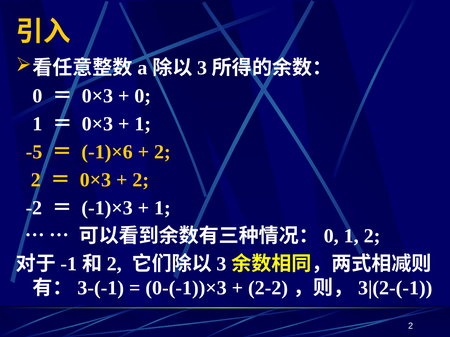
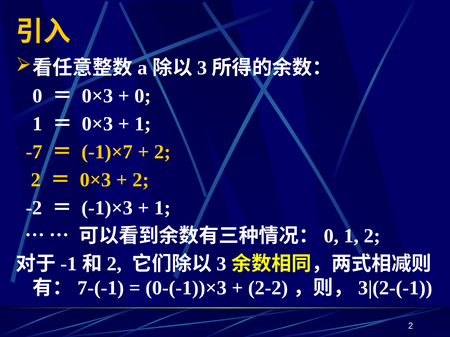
-5: -5 -> -7
-1)×6: -1)×6 -> -1)×7
3-(-1: 3-(-1 -> 7-(-1
